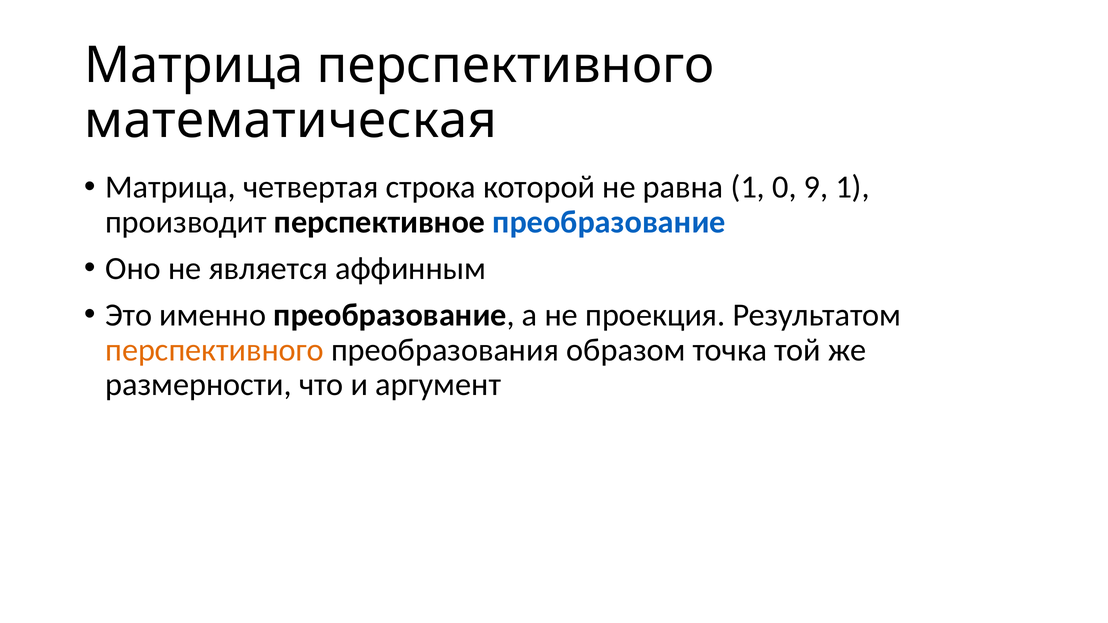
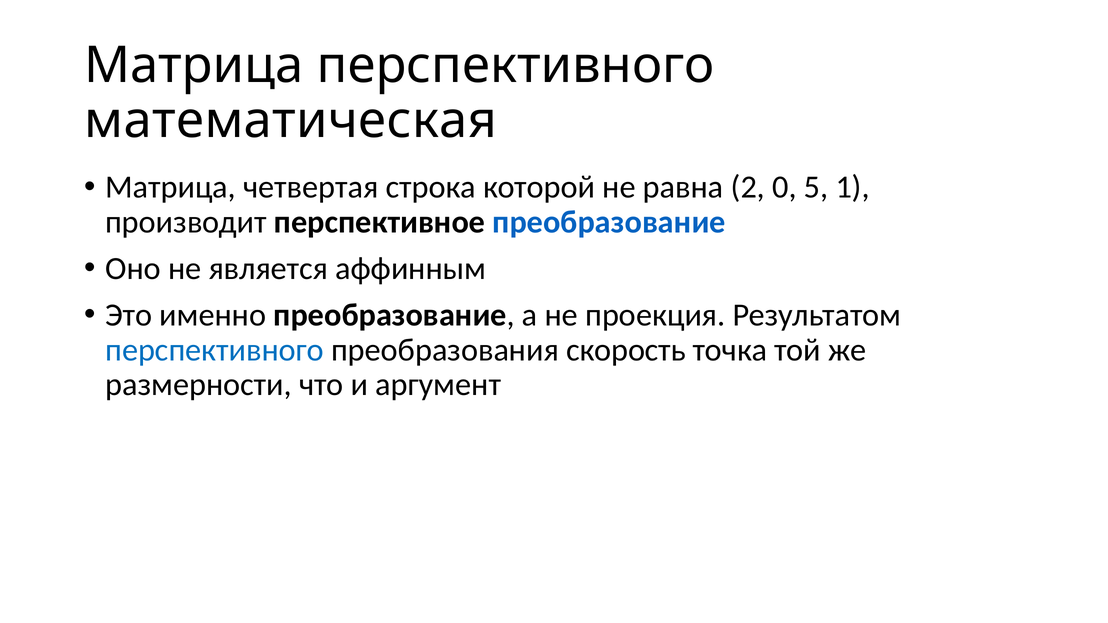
равна 1: 1 -> 2
9: 9 -> 5
перспективного at (215, 350) colour: orange -> blue
образом: образом -> скорость
